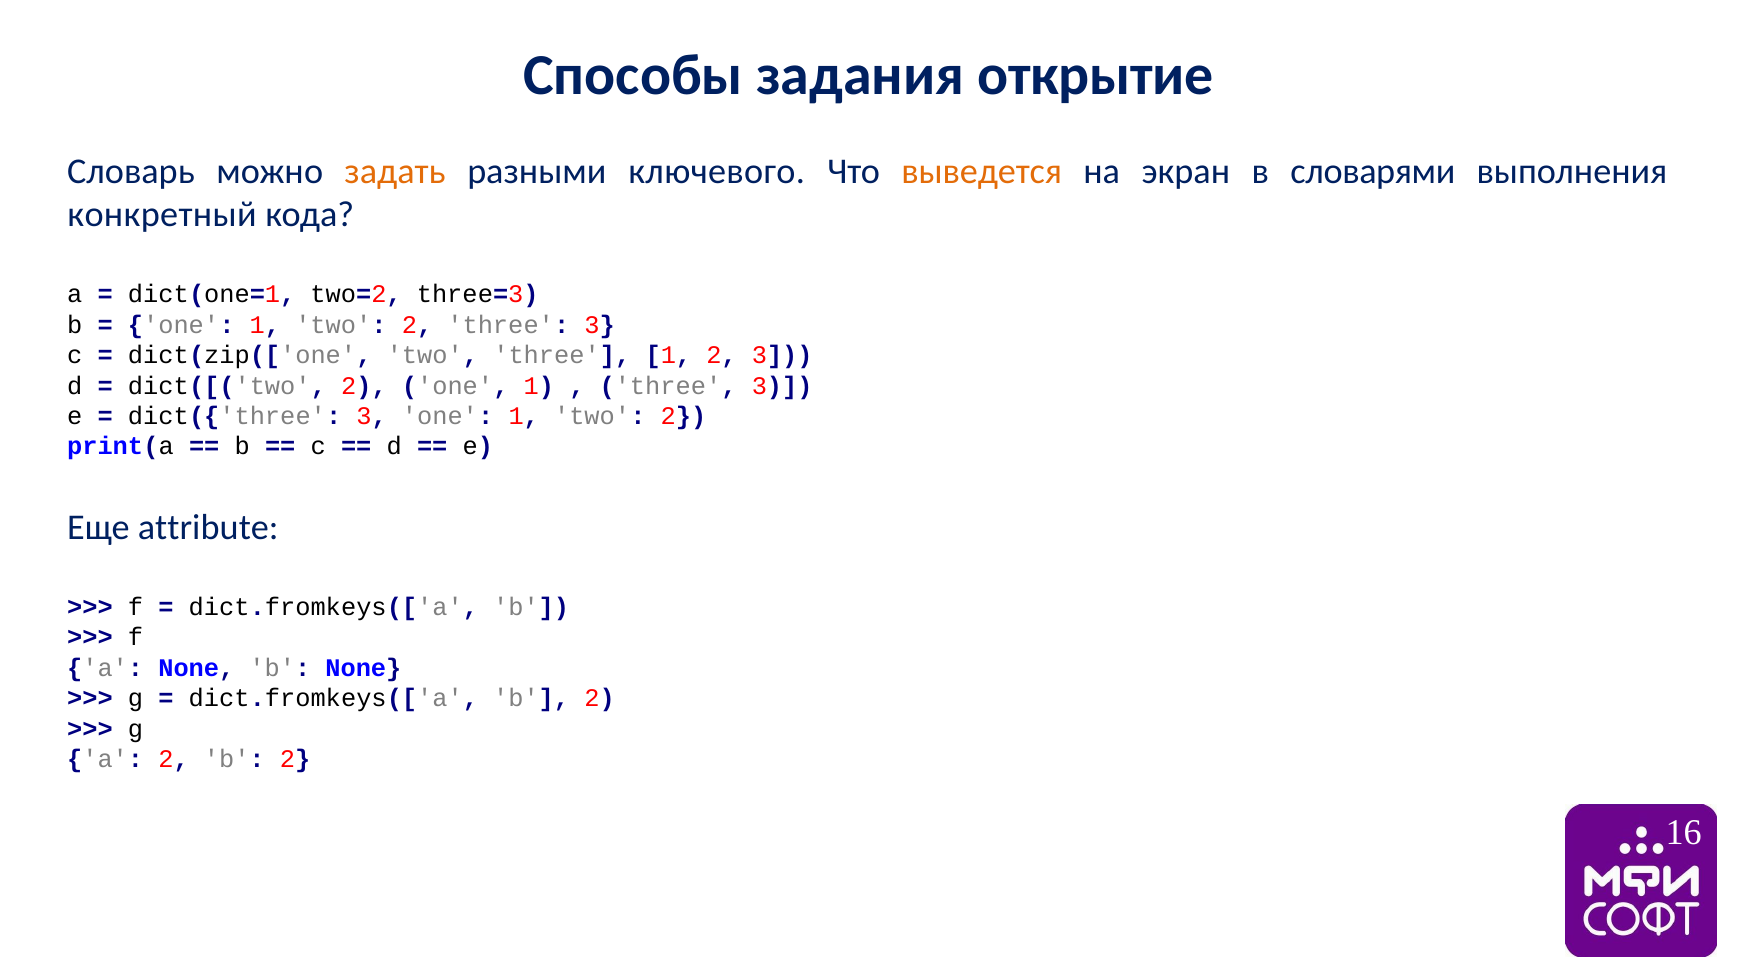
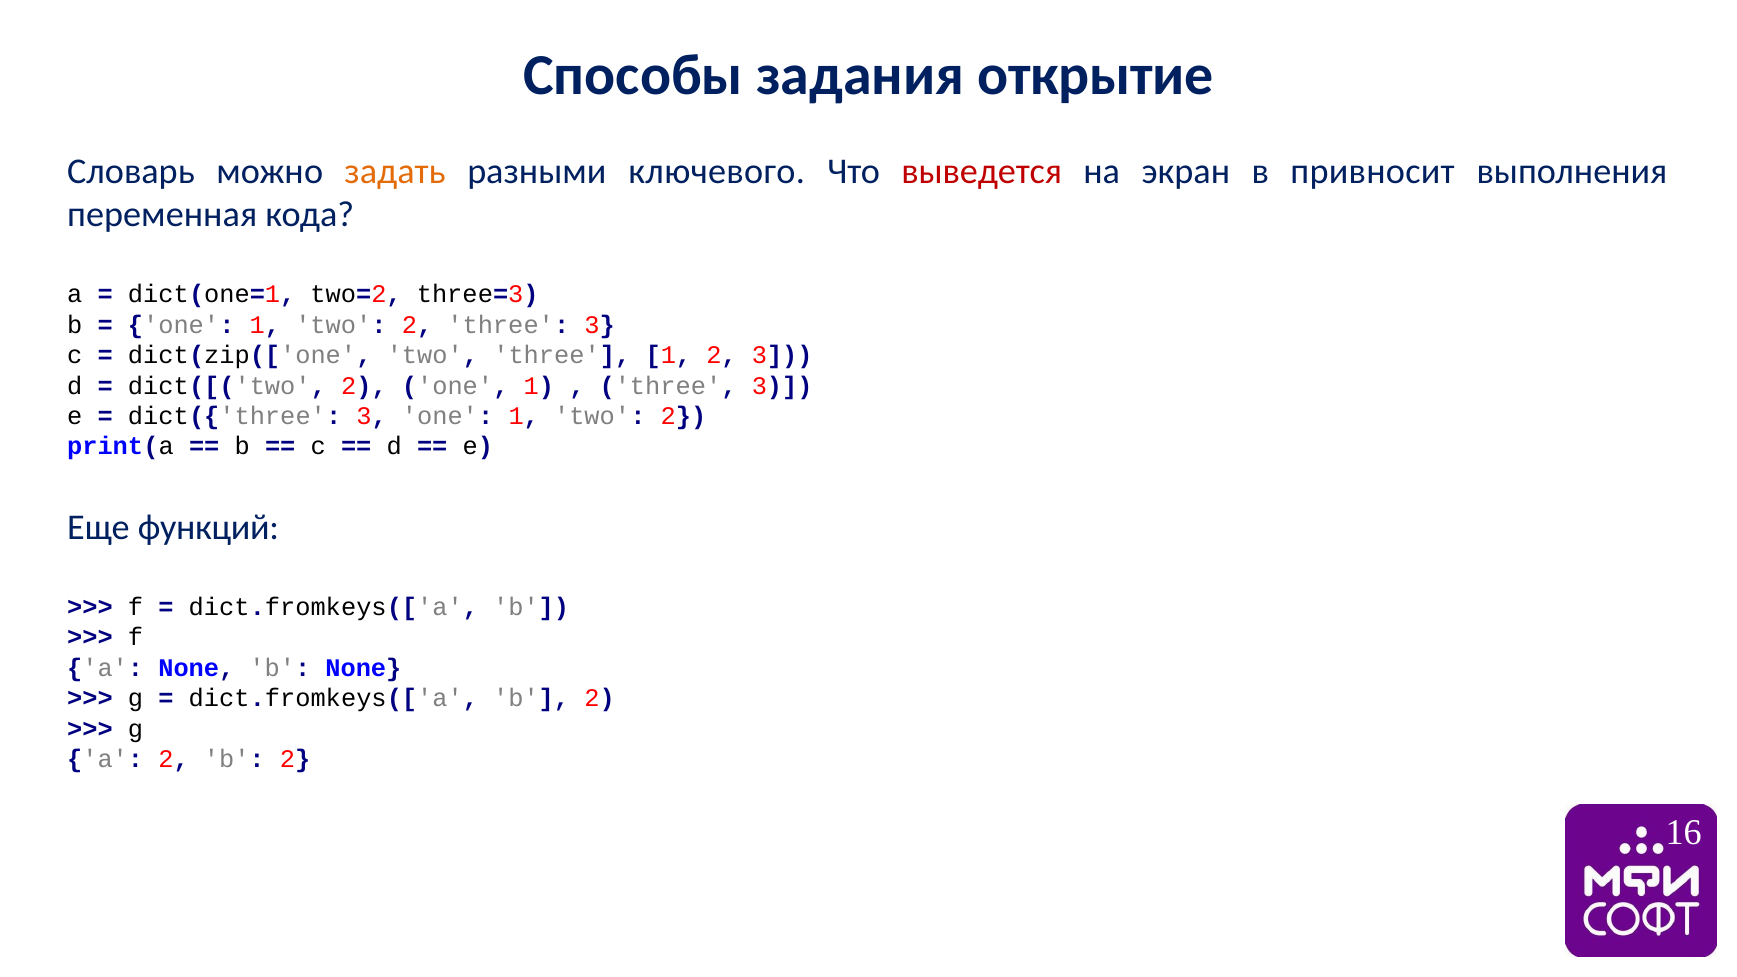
выведется colour: orange -> red
словарями: словарями -> привносит
конкретный: конкретный -> переменная
attribute: attribute -> функций
